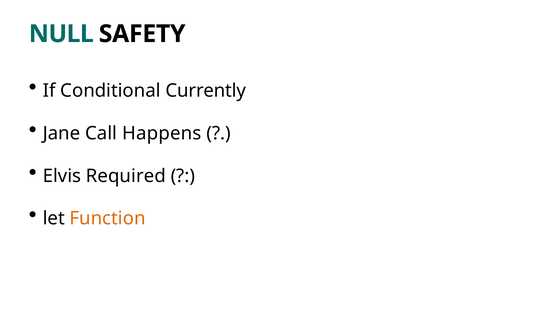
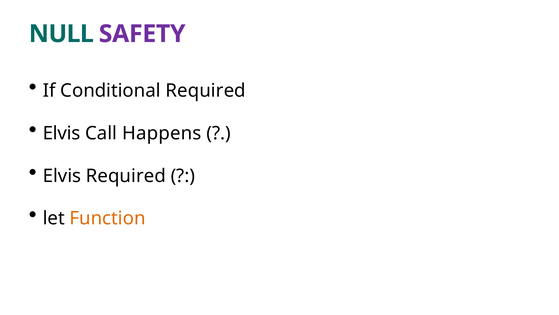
SAFETY colour: black -> purple
Conditional Currently: Currently -> Required
Jane at (62, 133): Jane -> Elvis
